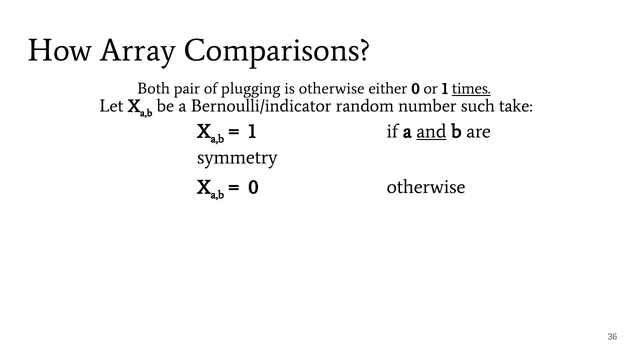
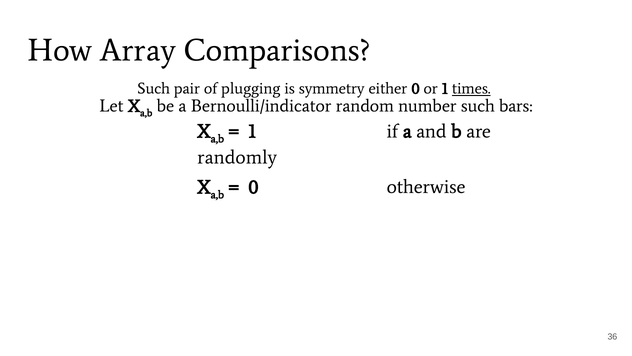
Both at (154, 88): Both -> Such
is otherwise: otherwise -> symmetry
take: take -> bars
and underline: present -> none
symmetry: symmetry -> randomly
